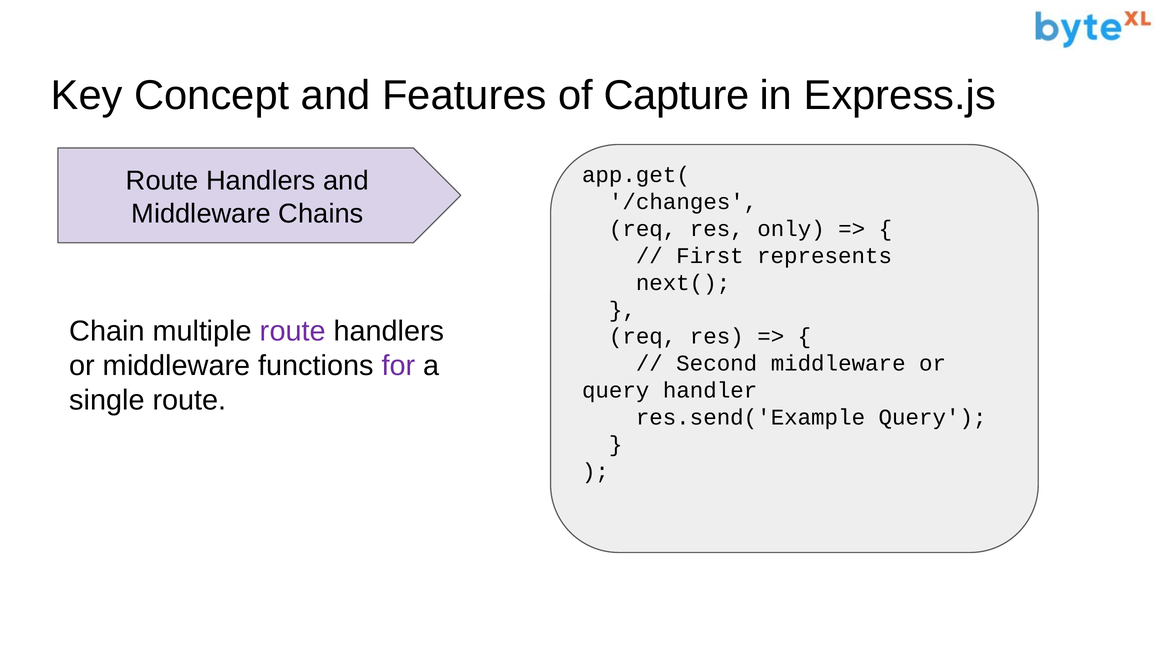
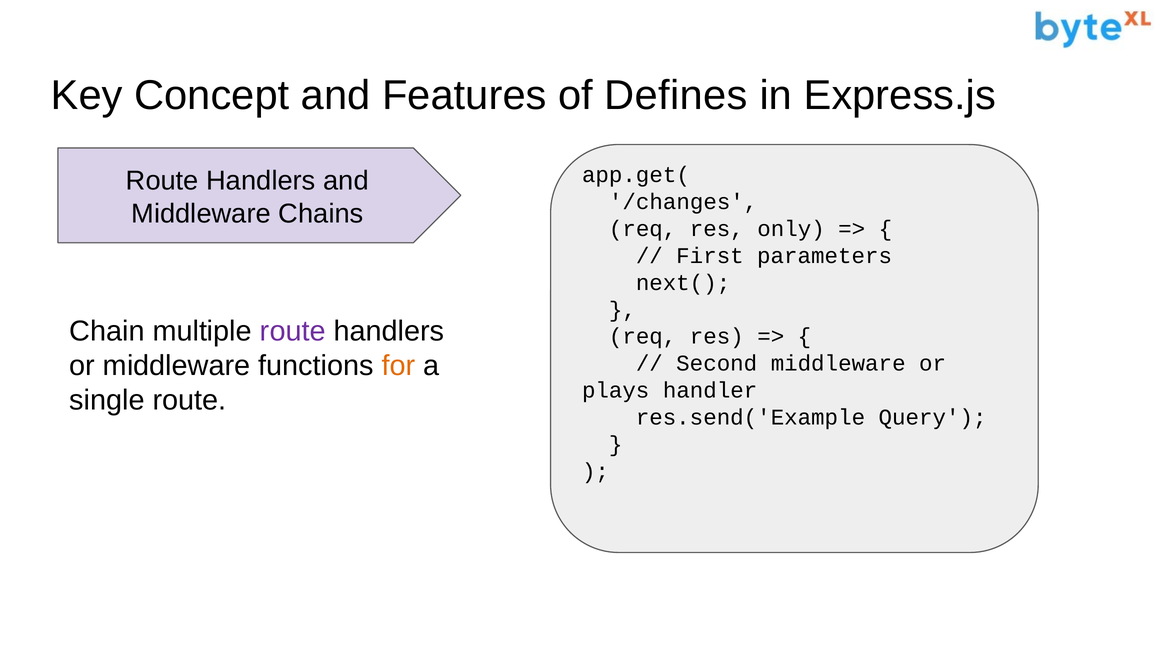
Capture: Capture -> Defines
represents: represents -> parameters
for colour: purple -> orange
query at (616, 391): query -> plays
